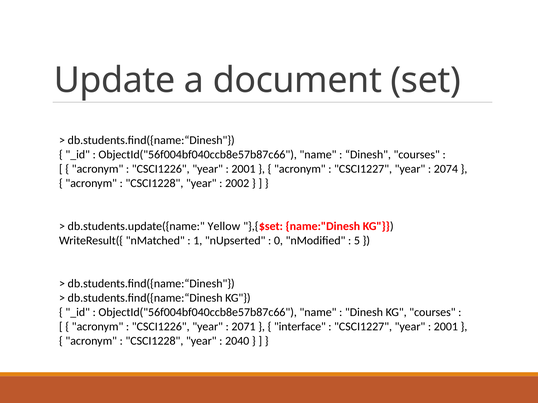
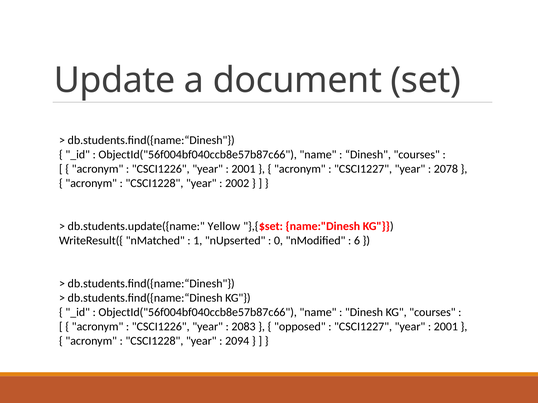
2074: 2074 -> 2078
5: 5 -> 6
2071: 2071 -> 2083
interface: interface -> opposed
2040: 2040 -> 2094
